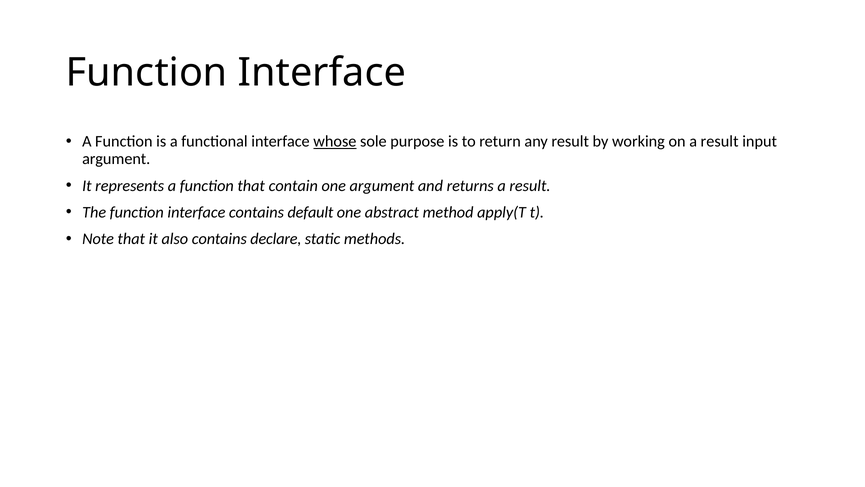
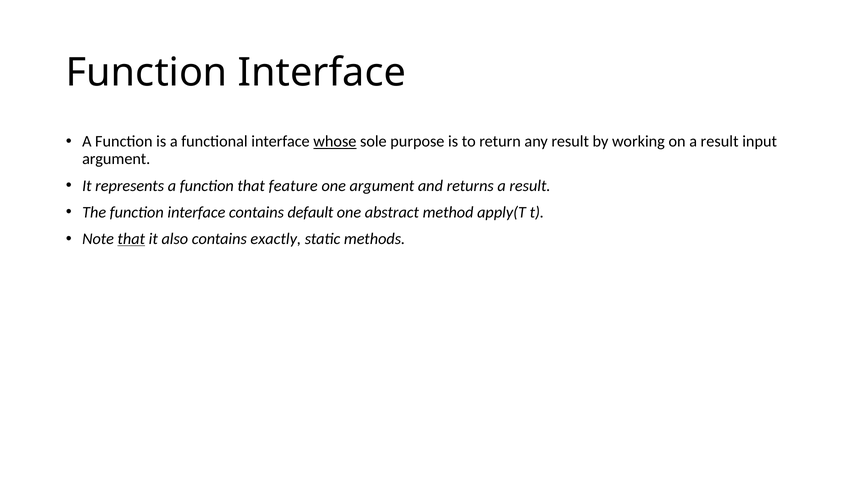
contain: contain -> feature
that at (131, 239) underline: none -> present
declare: declare -> exactly
